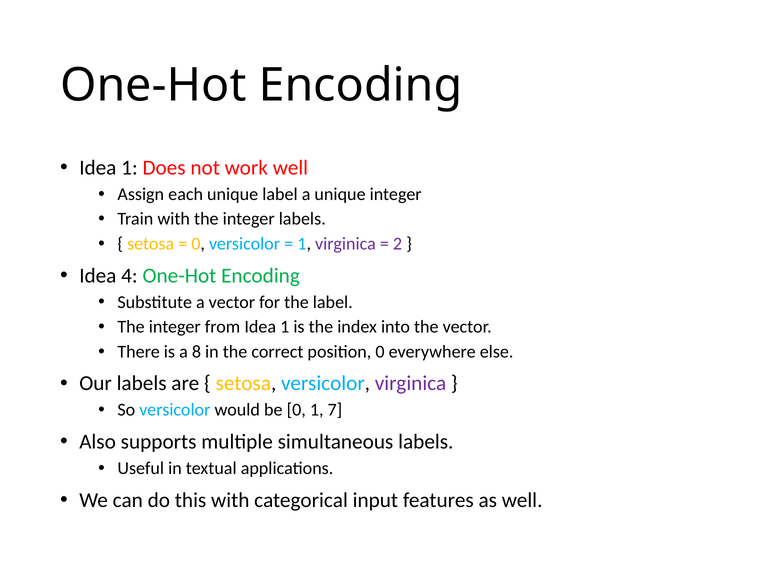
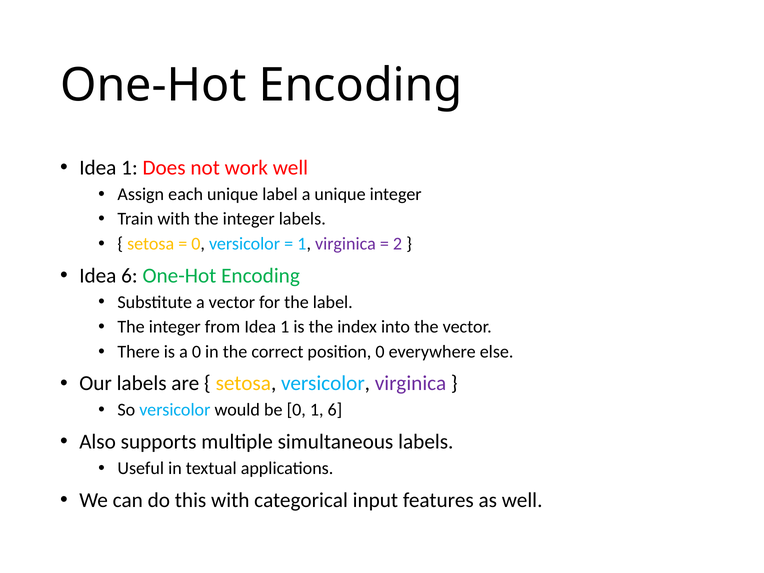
Idea 4: 4 -> 6
a 8: 8 -> 0
1 7: 7 -> 6
